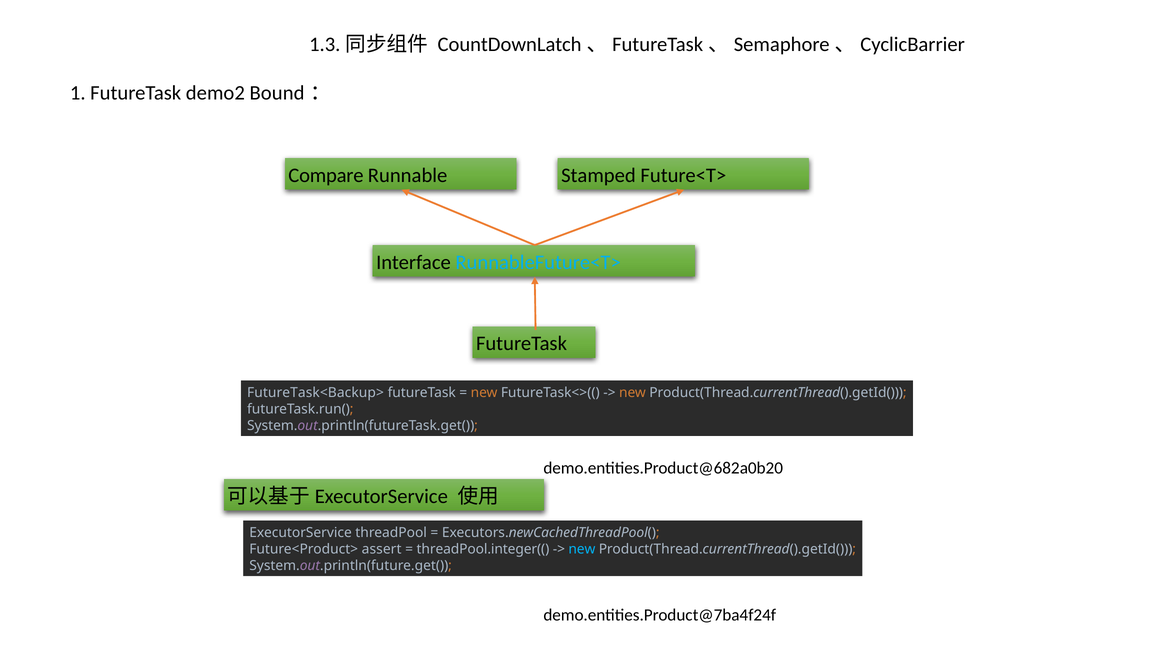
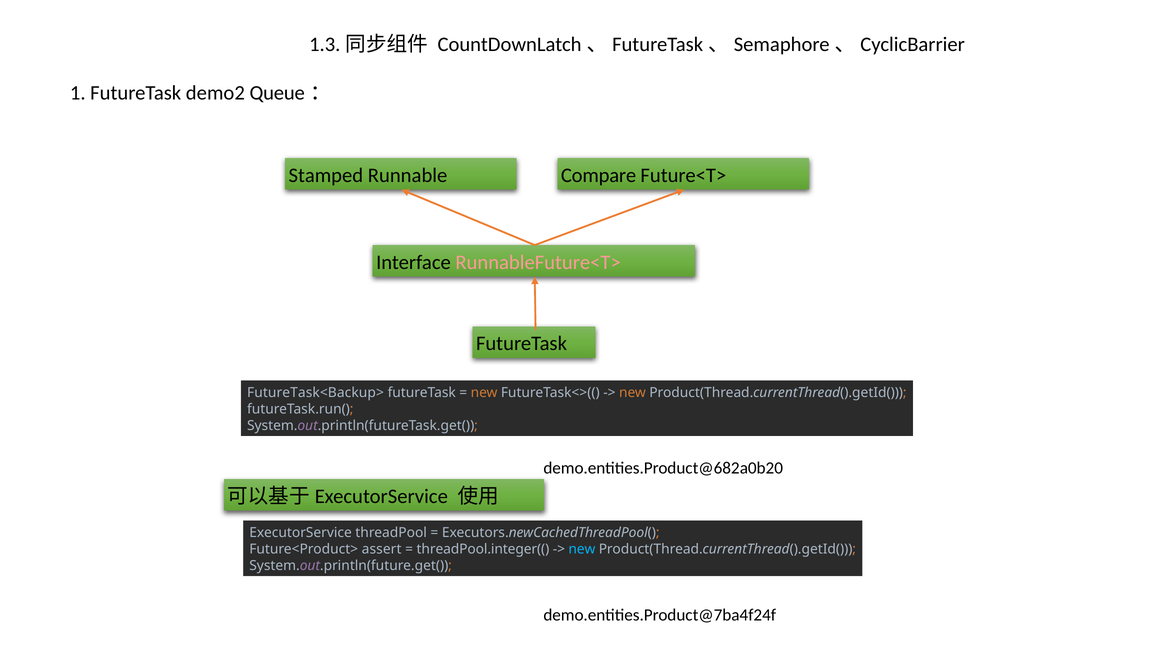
Bound: Bound -> Queue
Compare: Compare -> Stamped
Stamped: Stamped -> Compare
RunnableFuture<T> colour: light blue -> pink
